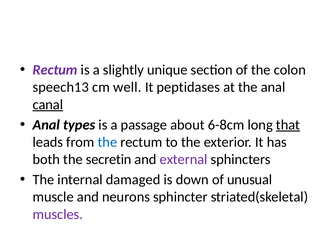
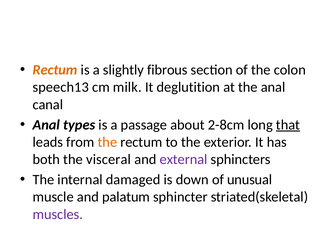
Rectum at (55, 70) colour: purple -> orange
unique: unique -> fibrous
well: well -> milk
peptidases: peptidases -> deglutition
canal underline: present -> none
6-8cm: 6-8cm -> 2-8cm
the at (107, 142) colour: blue -> orange
secretin: secretin -> visceral
neurons: neurons -> palatum
